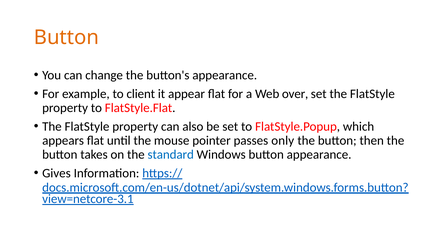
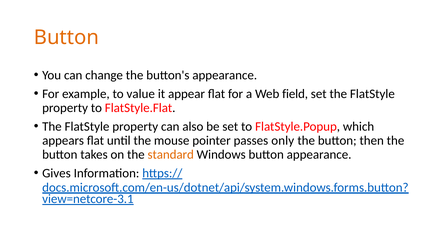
client: client -> value
over: over -> field
standard colour: blue -> orange
